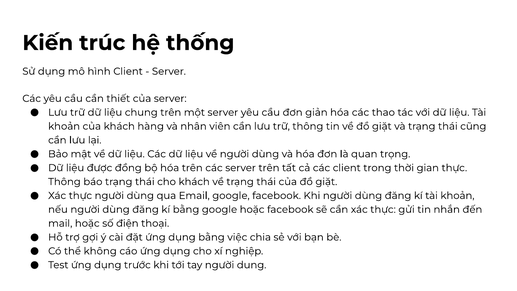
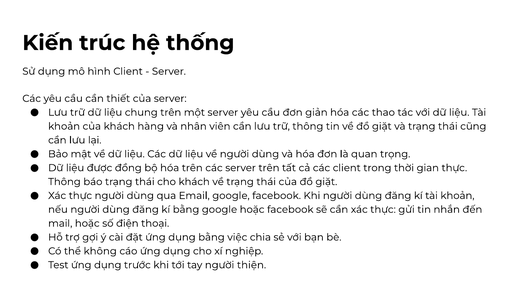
dung: dung -> thiện
